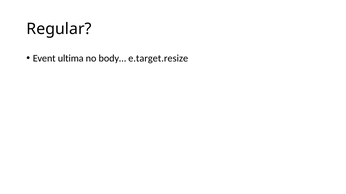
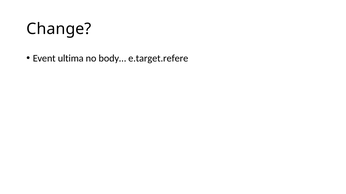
Regular: Regular -> Change
e.target.resize: e.target.resize -> e.target.refere
